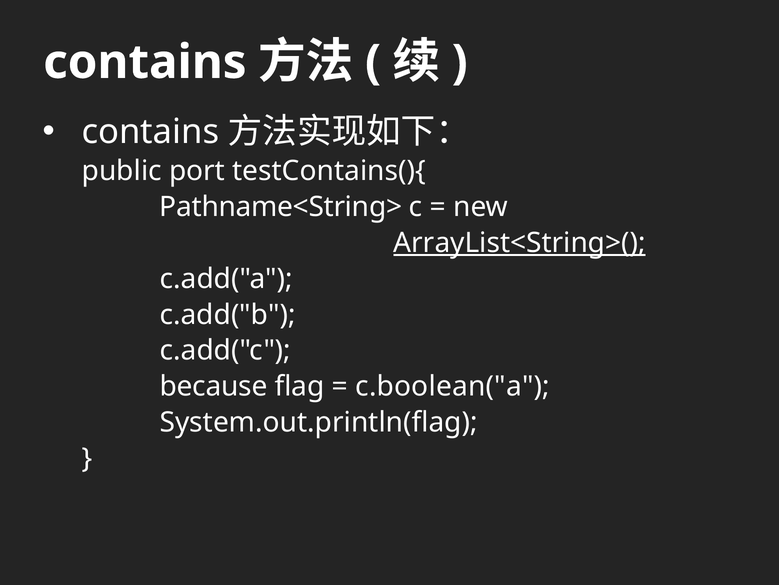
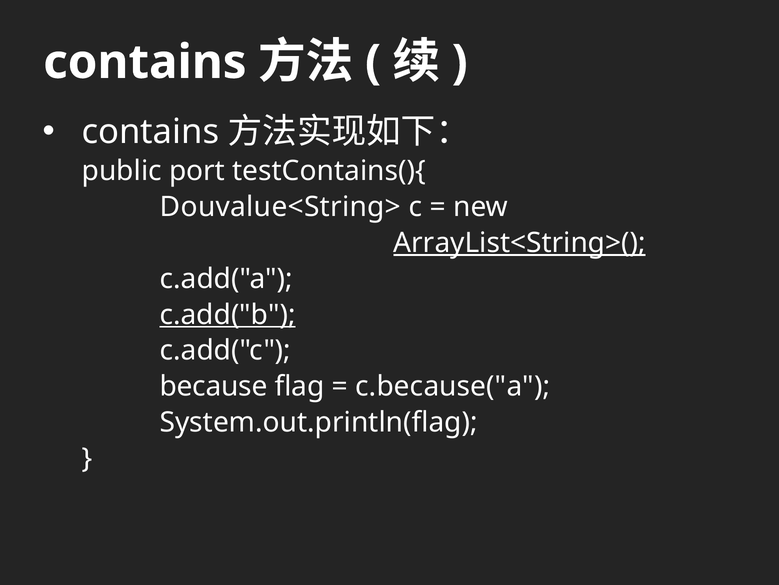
Pathname<String>: Pathname<String> -> Douvalue<String>
c.add("b underline: none -> present
c.boolean("a: c.boolean("a -> c.because("a
